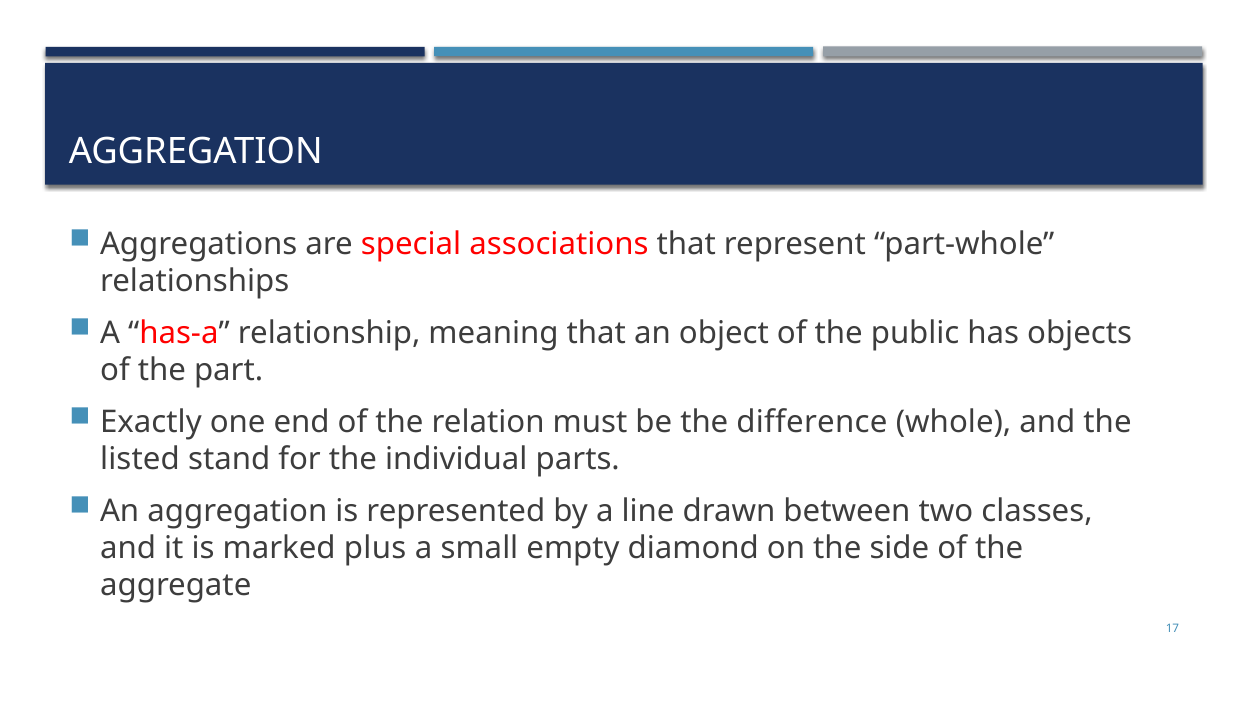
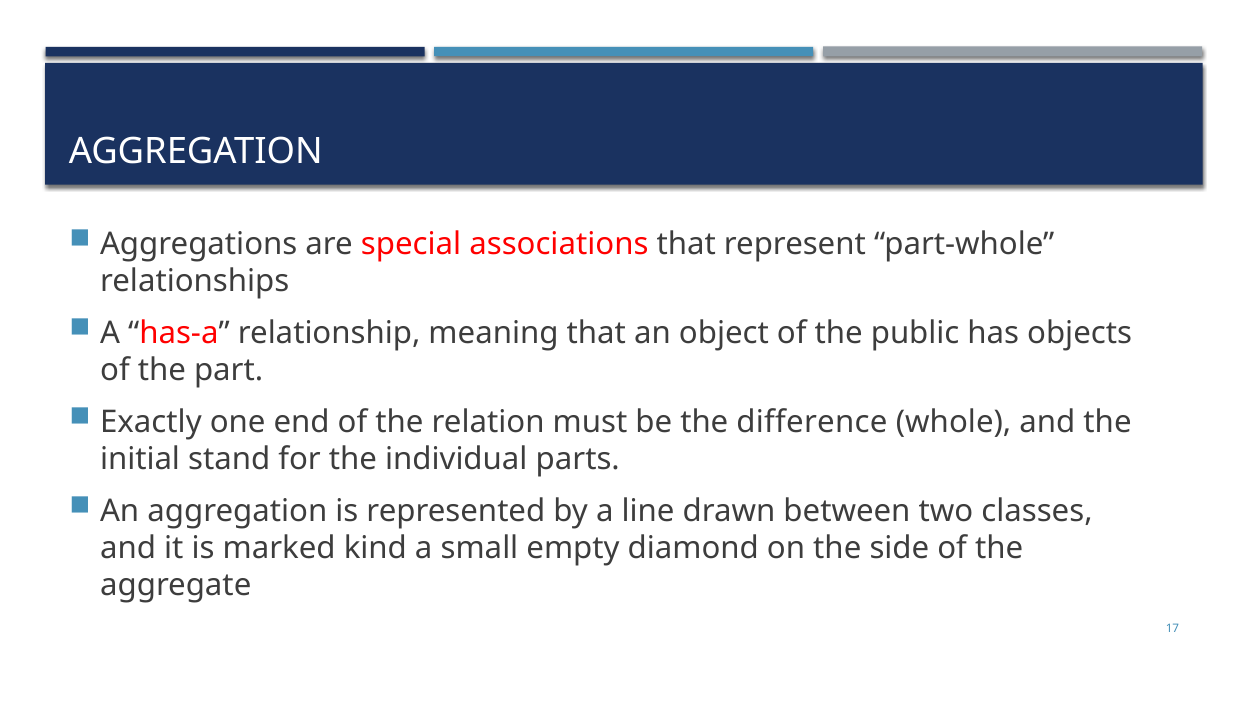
listed: listed -> initial
plus: plus -> kind
